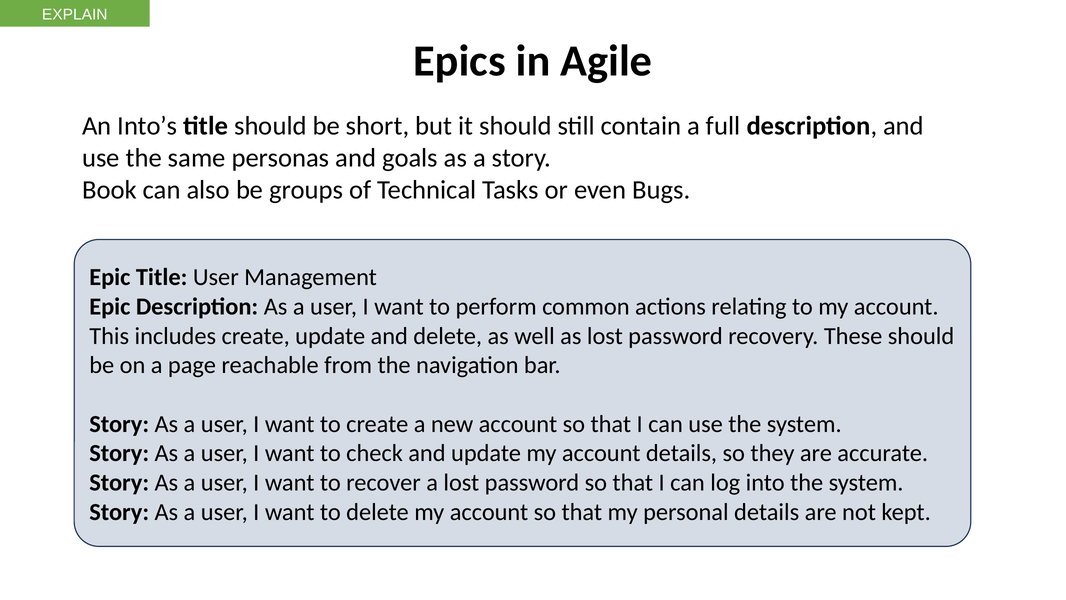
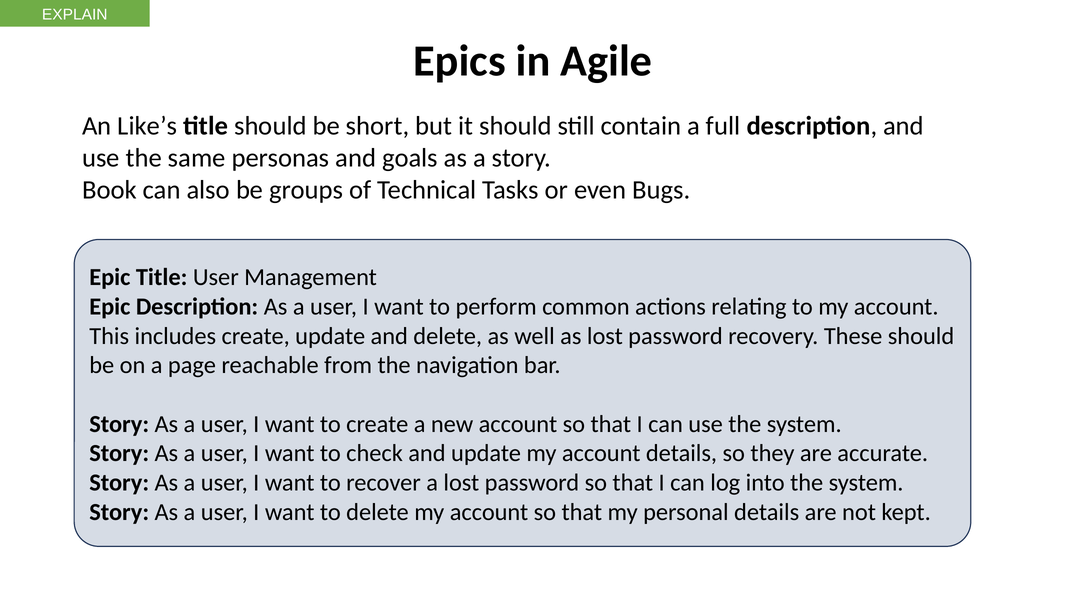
Into’s: Into’s -> Like’s
